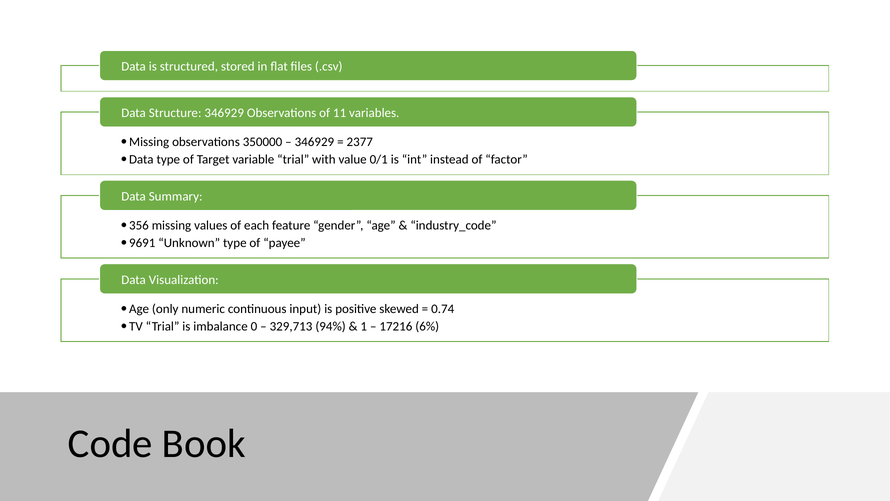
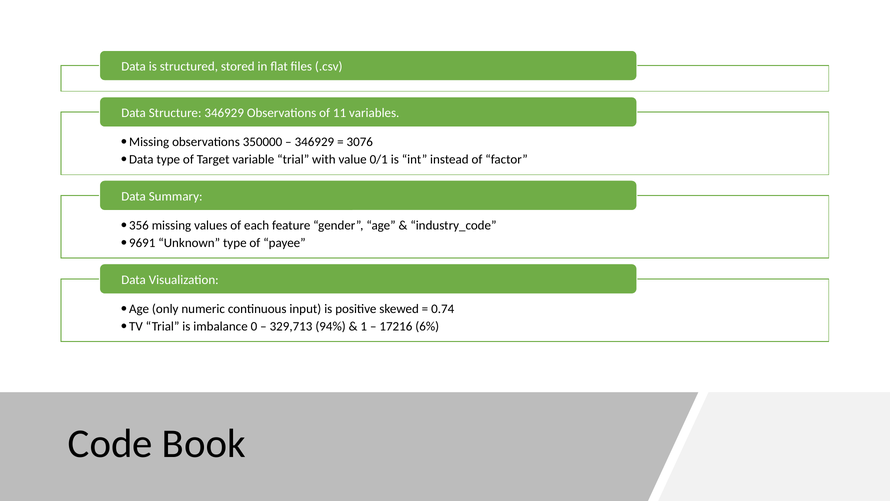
2377: 2377 -> 3076
